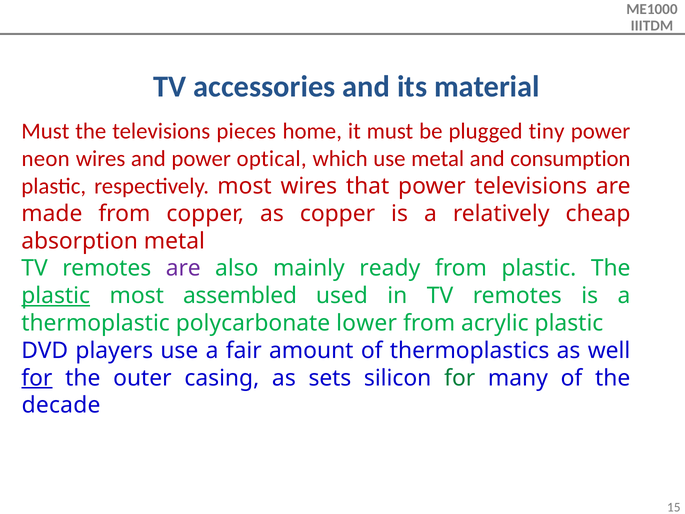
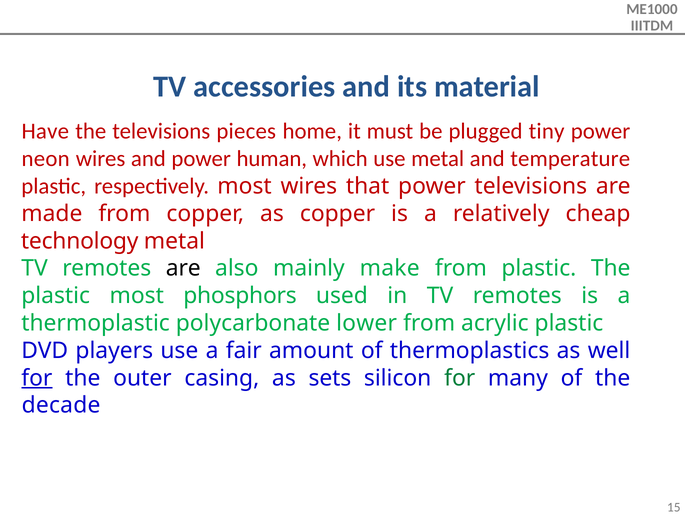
Must at (45, 131): Must -> Have
optical: optical -> human
consumption: consumption -> temperature
absorption: absorption -> technology
are at (183, 268) colour: purple -> black
ready: ready -> make
plastic at (56, 296) underline: present -> none
assembled: assembled -> phosphors
